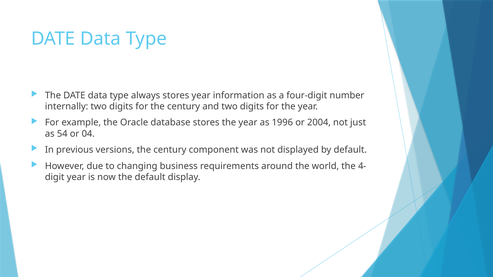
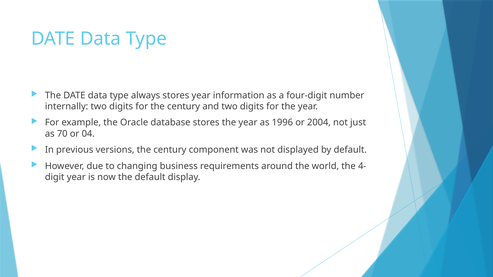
54: 54 -> 70
